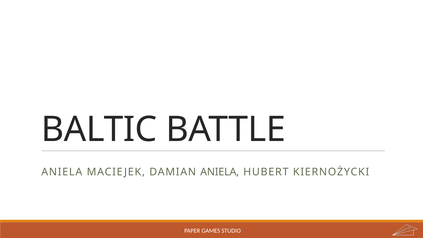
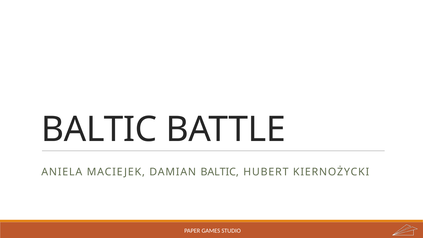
DAMIAN ANIELA: ANIELA -> BALTIC
